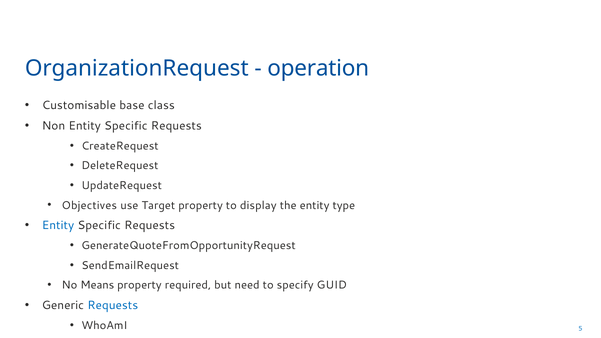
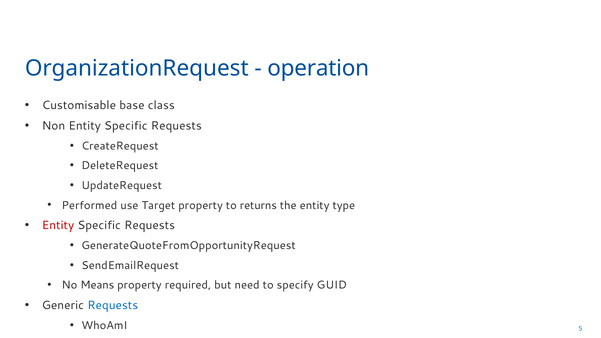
Objectives: Objectives -> Performed
display: display -> returns
Entity at (58, 226) colour: blue -> red
